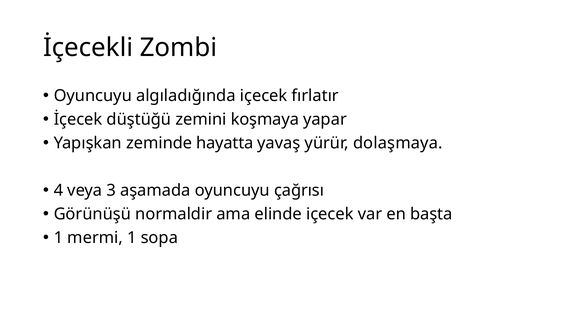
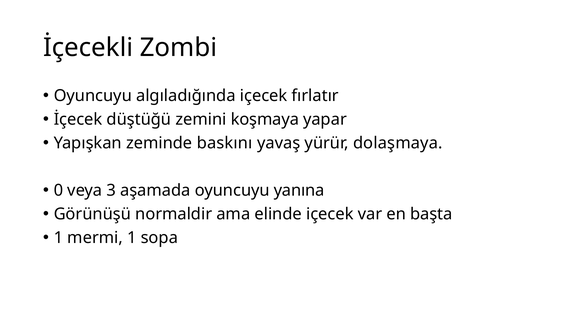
hayatta: hayatta -> baskını
4: 4 -> 0
çağrısı: çağrısı -> yanına
